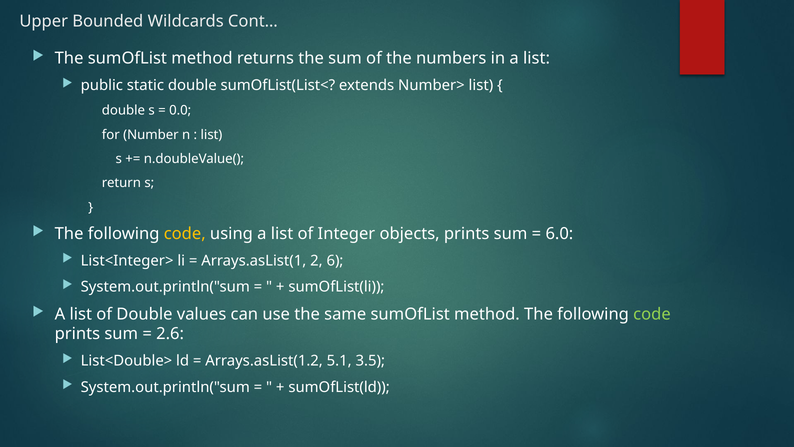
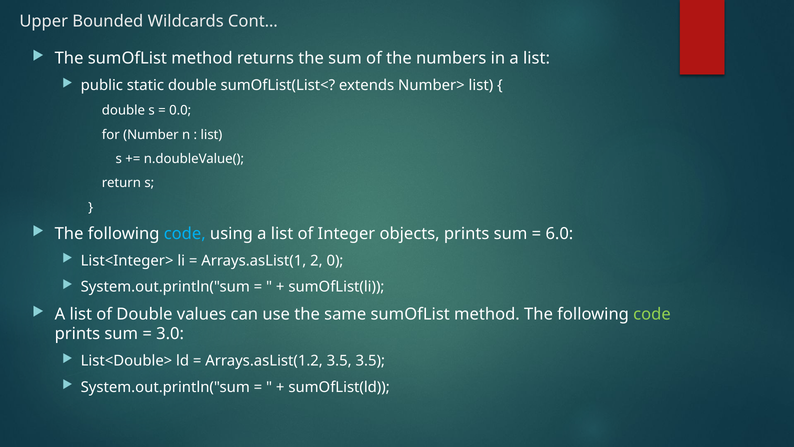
code at (185, 233) colour: yellow -> light blue
6: 6 -> 0
2.6: 2.6 -> 3.0
Arrays.asList(1.2 5.1: 5.1 -> 3.5
